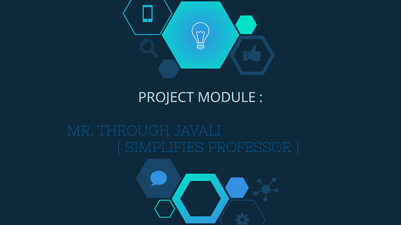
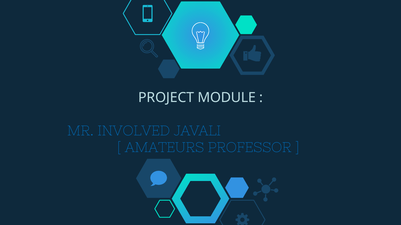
THROUGH: THROUGH -> INVOLVED
SIMPLIFIES: SIMPLIFIES -> AMATEURS
